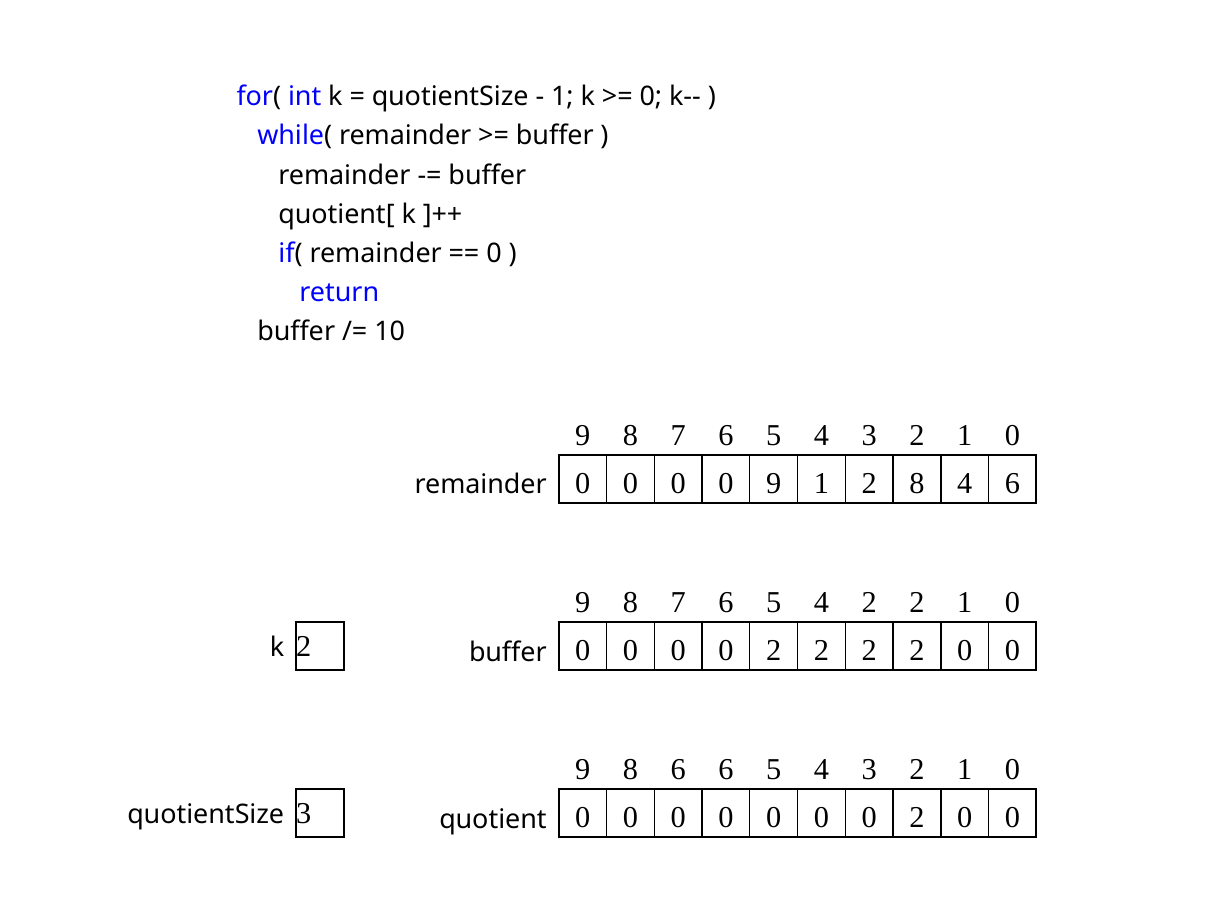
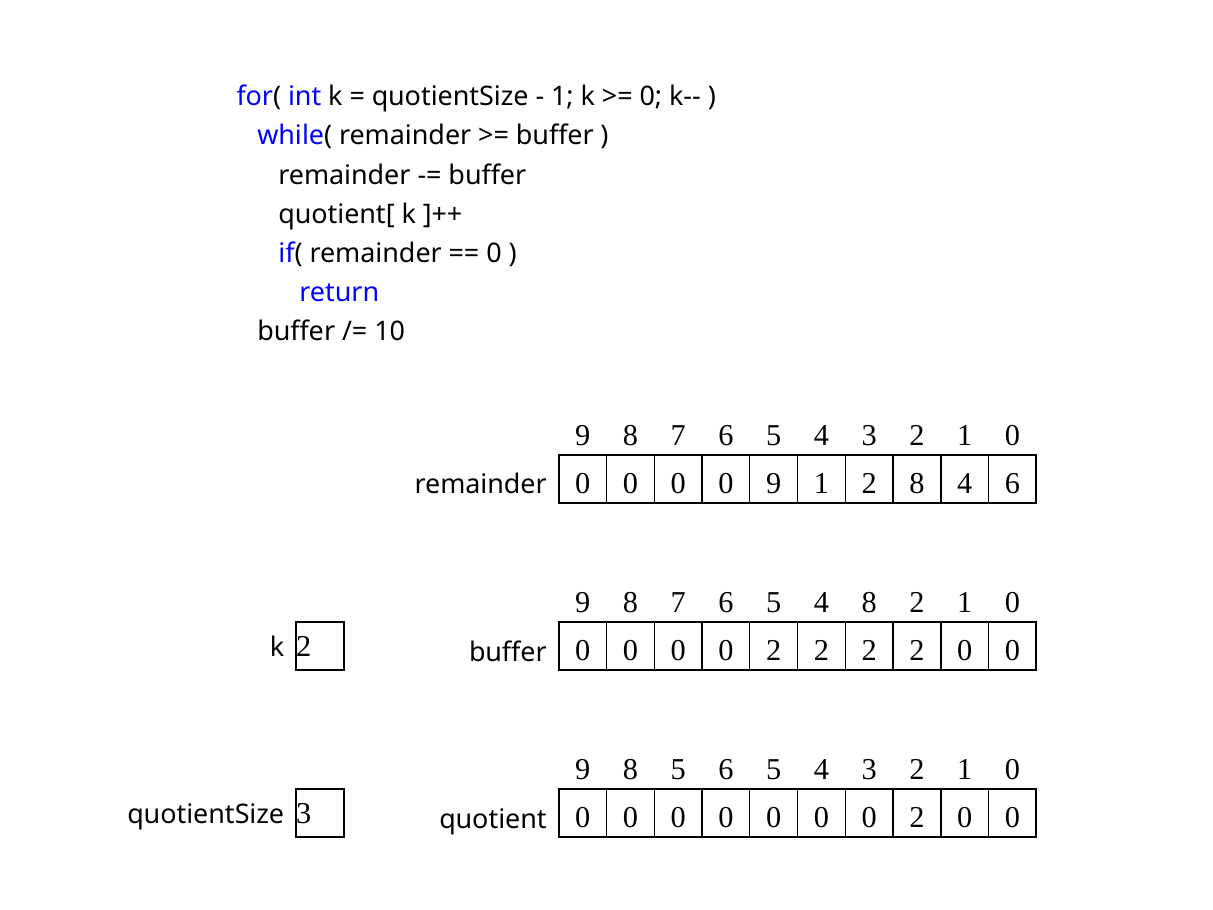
4 2: 2 -> 8
8 6: 6 -> 5
